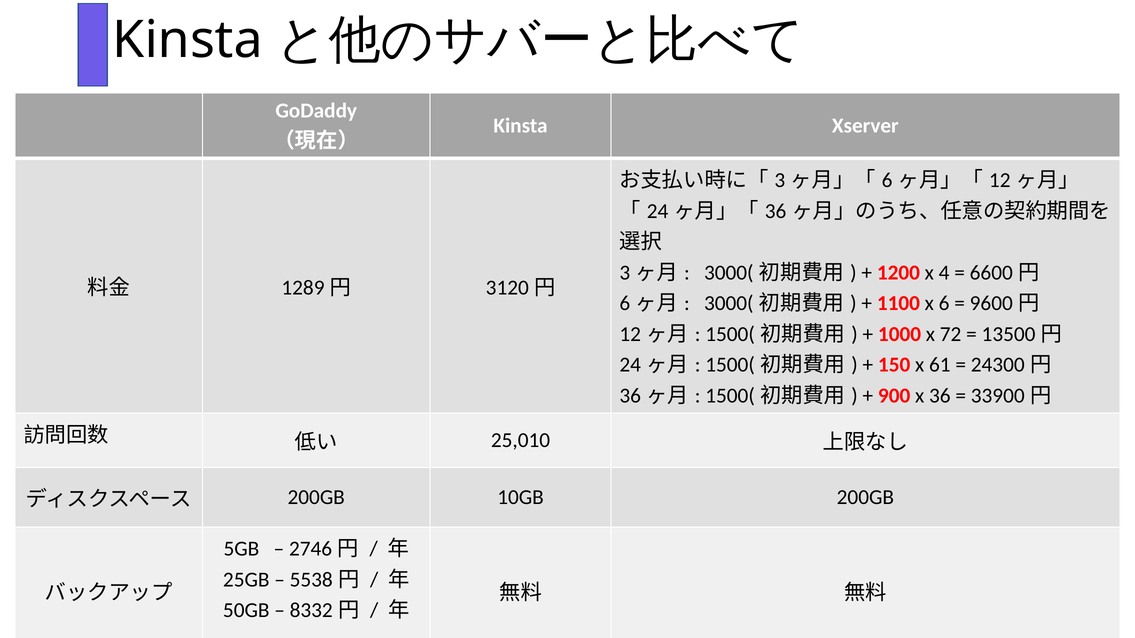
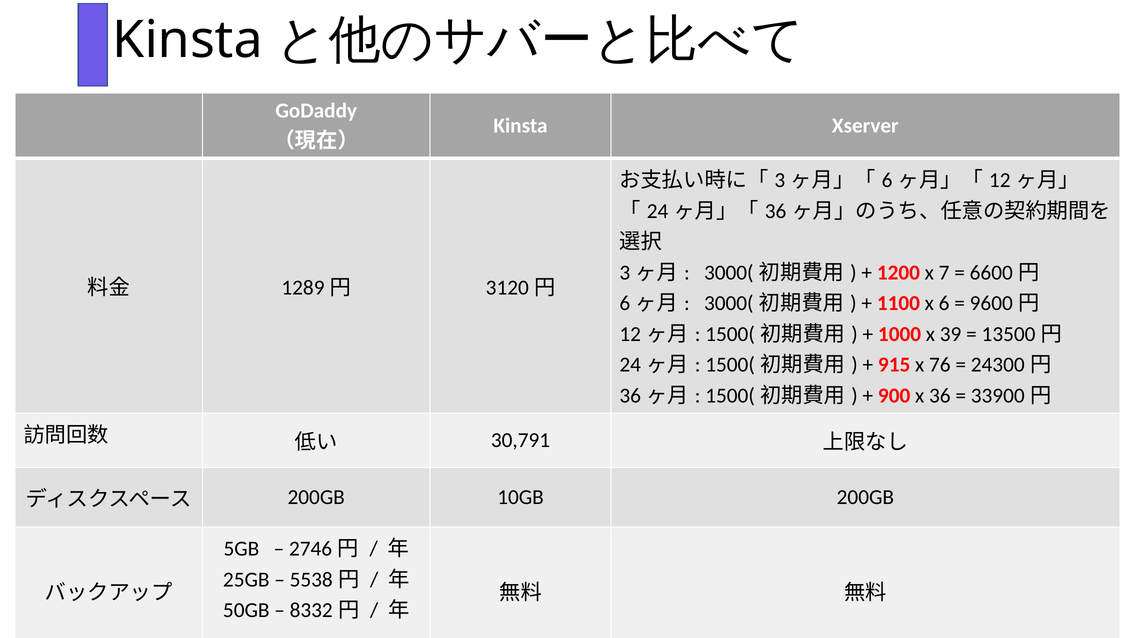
4: 4 -> 7
72: 72 -> 39
150: 150 -> 915
61: 61 -> 76
25,010: 25,010 -> 30,791
